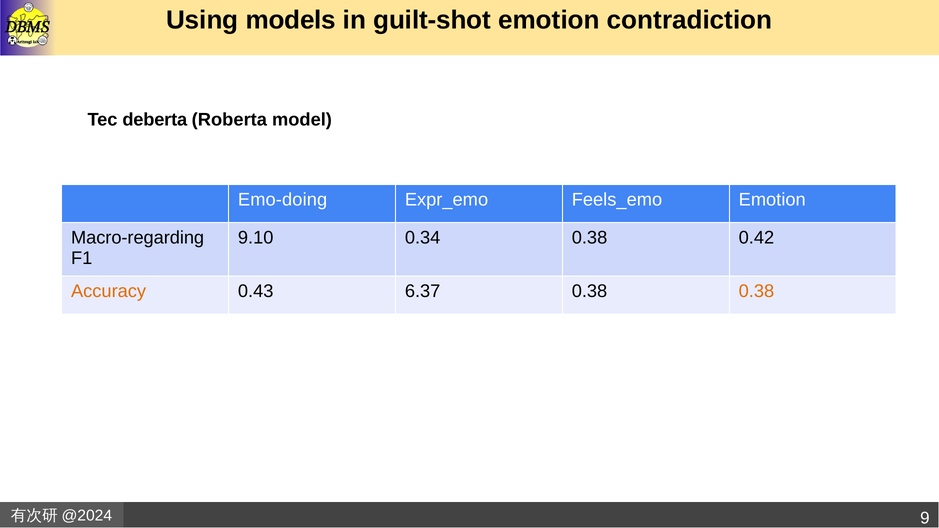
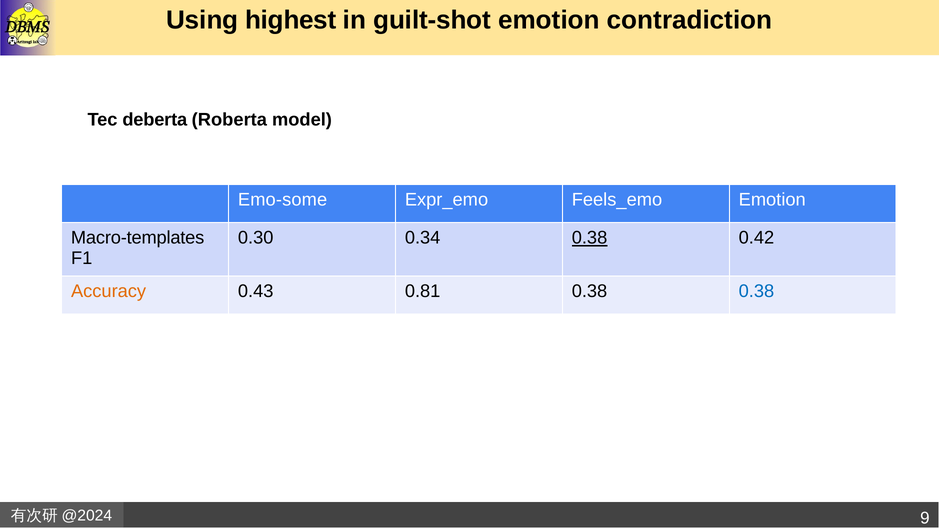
models: models -> highest
Emo-doing: Emo-doing -> Emo-some
Macro-regarding: Macro-regarding -> Macro-templates
9.10: 9.10 -> 0.30
0.38 at (590, 238) underline: none -> present
6.37: 6.37 -> 0.81
0.38 at (756, 291) colour: orange -> blue
